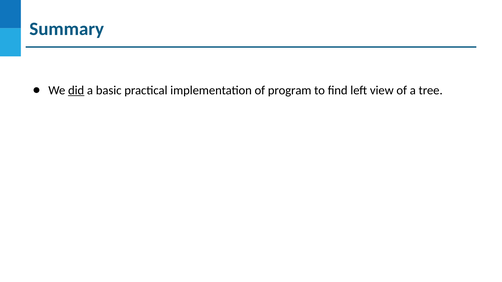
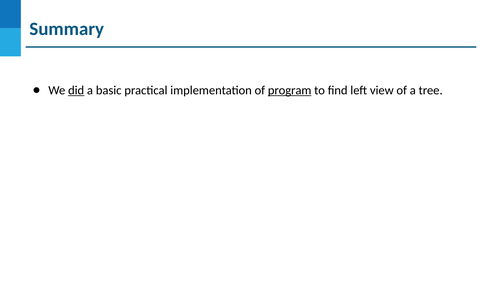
program underline: none -> present
